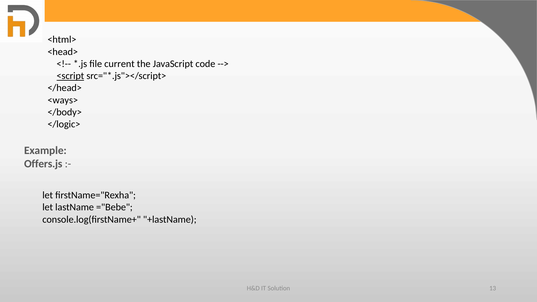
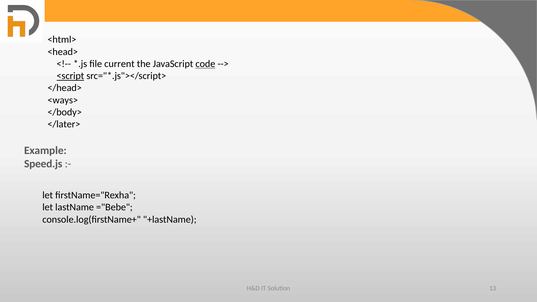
code underline: none -> present
</logic>: </logic> -> </later>
Offers.js: Offers.js -> Speed.js
